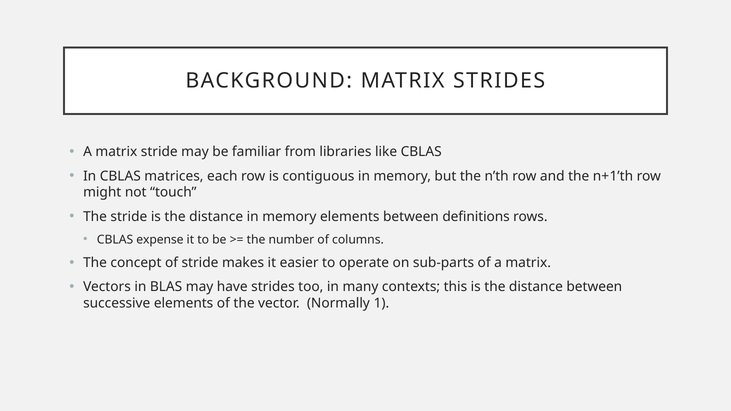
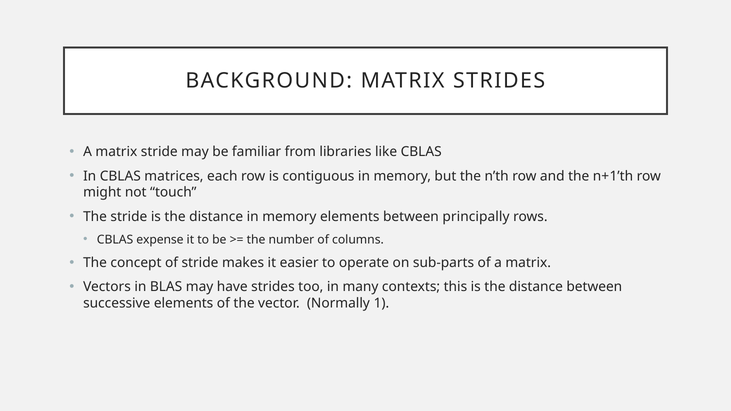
definitions: definitions -> principally
